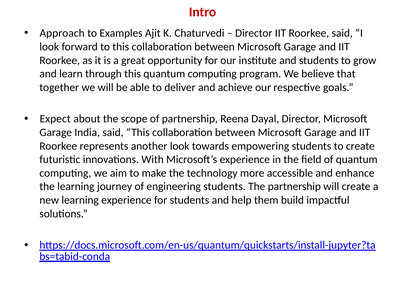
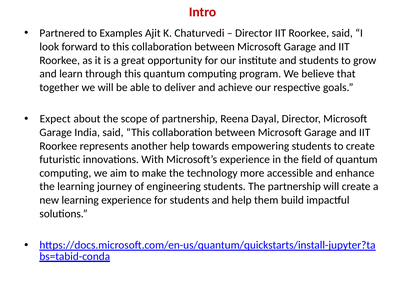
Approach: Approach -> Partnered
another look: look -> help
